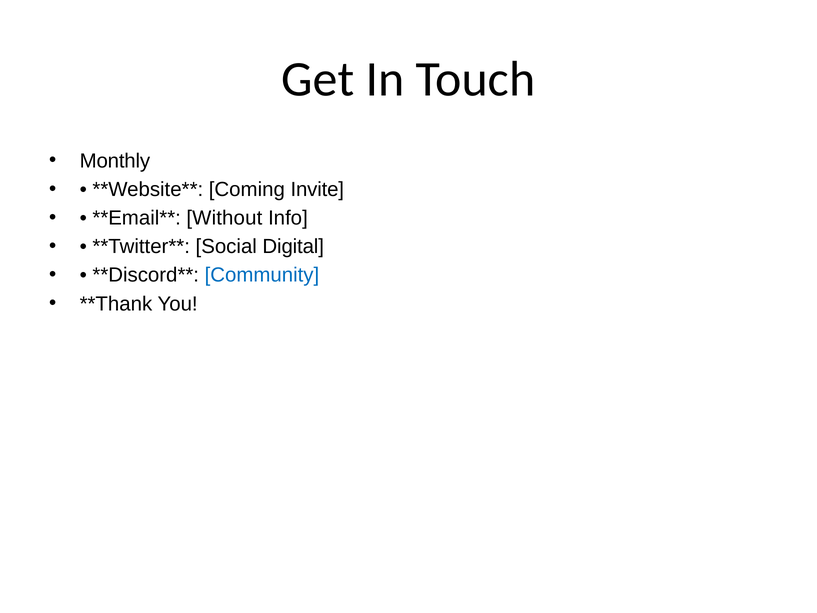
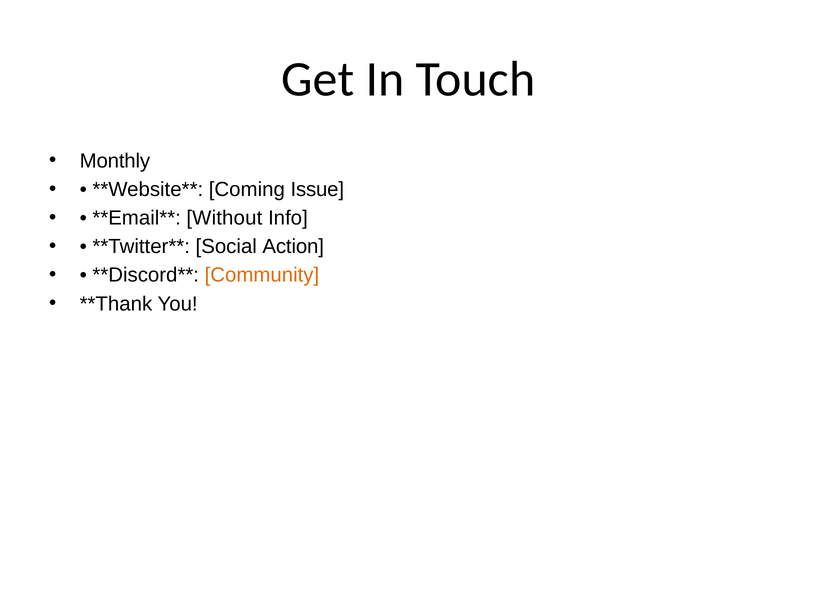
Invite: Invite -> Issue
Digital: Digital -> Action
Community colour: blue -> orange
